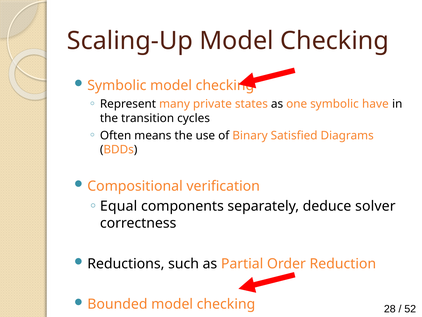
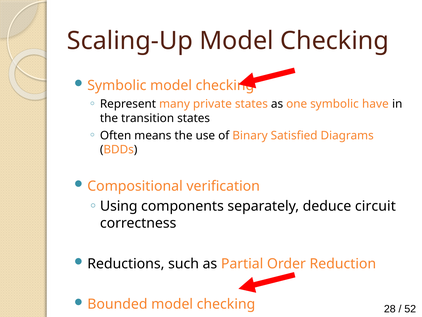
transition cycles: cycles -> states
Equal: Equal -> Using
solver: solver -> circuit
